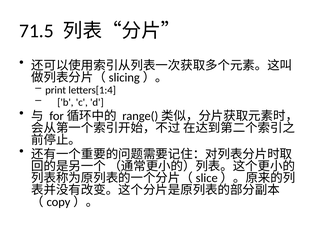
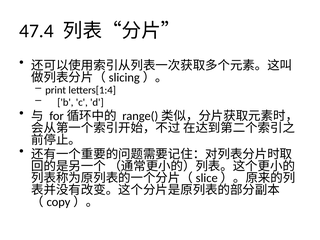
71.5: 71.5 -> 47.4
